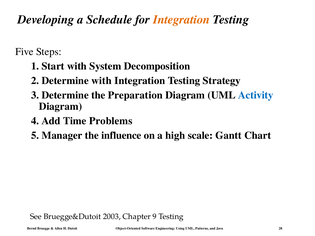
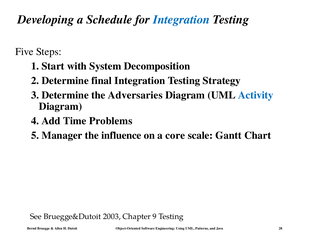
Integration at (181, 20) colour: orange -> blue
Determine with: with -> final
Preparation: Preparation -> Adversaries
high: high -> core
